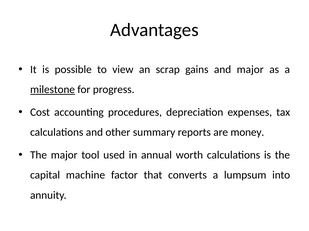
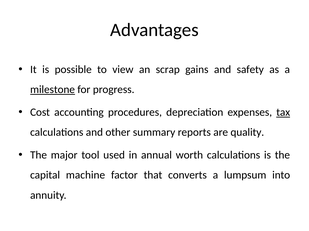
and major: major -> safety
tax underline: none -> present
money: money -> quality
